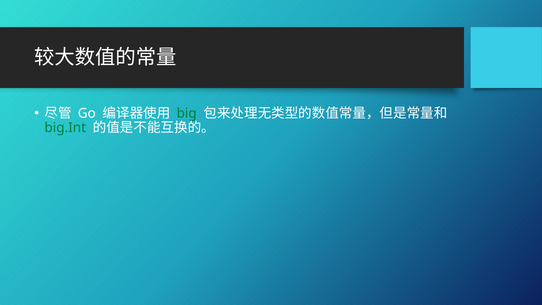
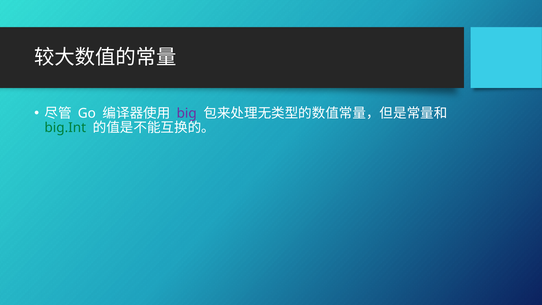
big colour: green -> purple
